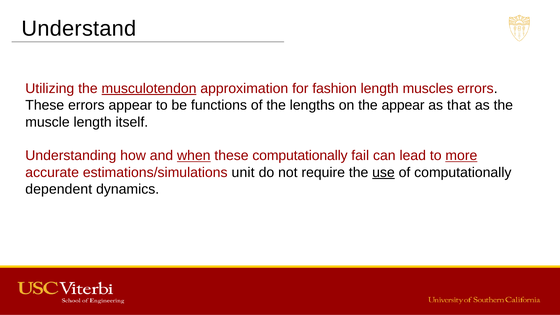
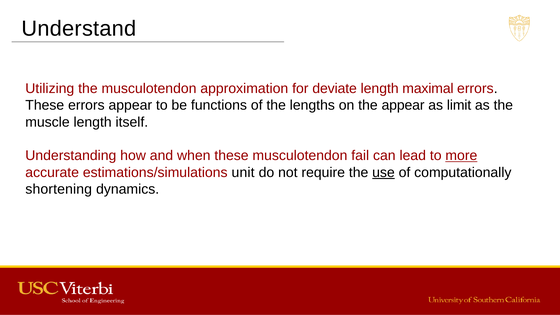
musculotendon at (149, 88) underline: present -> none
fashion: fashion -> deviate
muscles: muscles -> maximal
that: that -> limit
when underline: present -> none
these computationally: computationally -> musculotendon
dependent: dependent -> shortening
